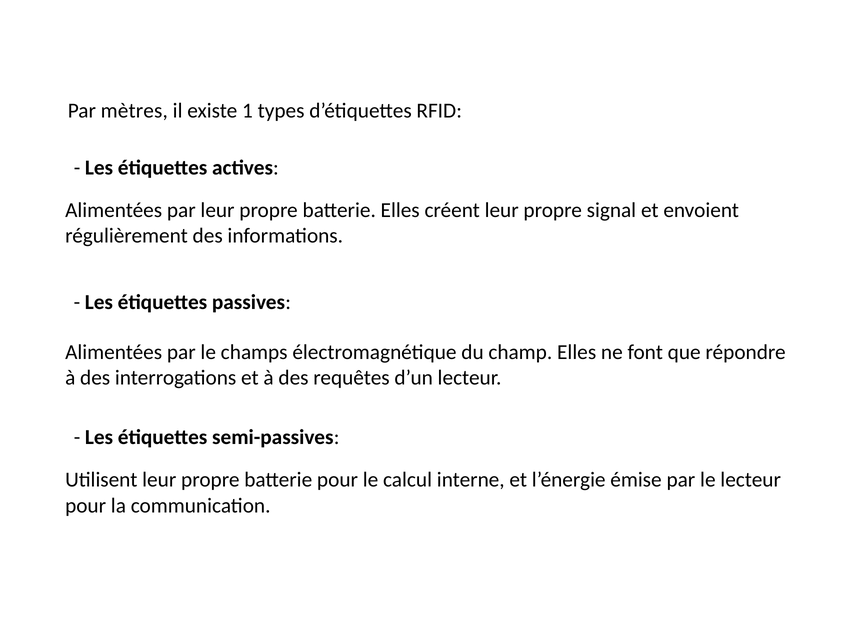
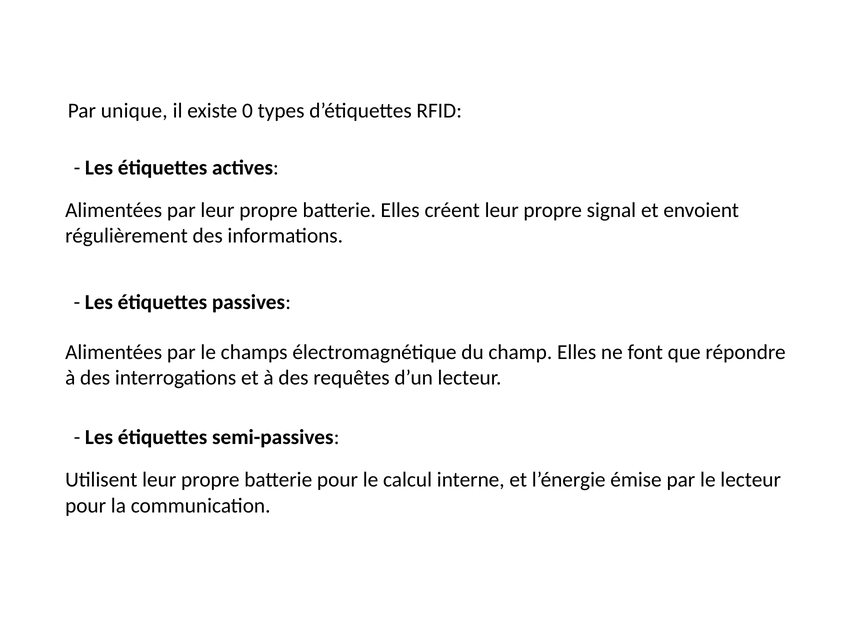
mètres: mètres -> unique
1: 1 -> 0
